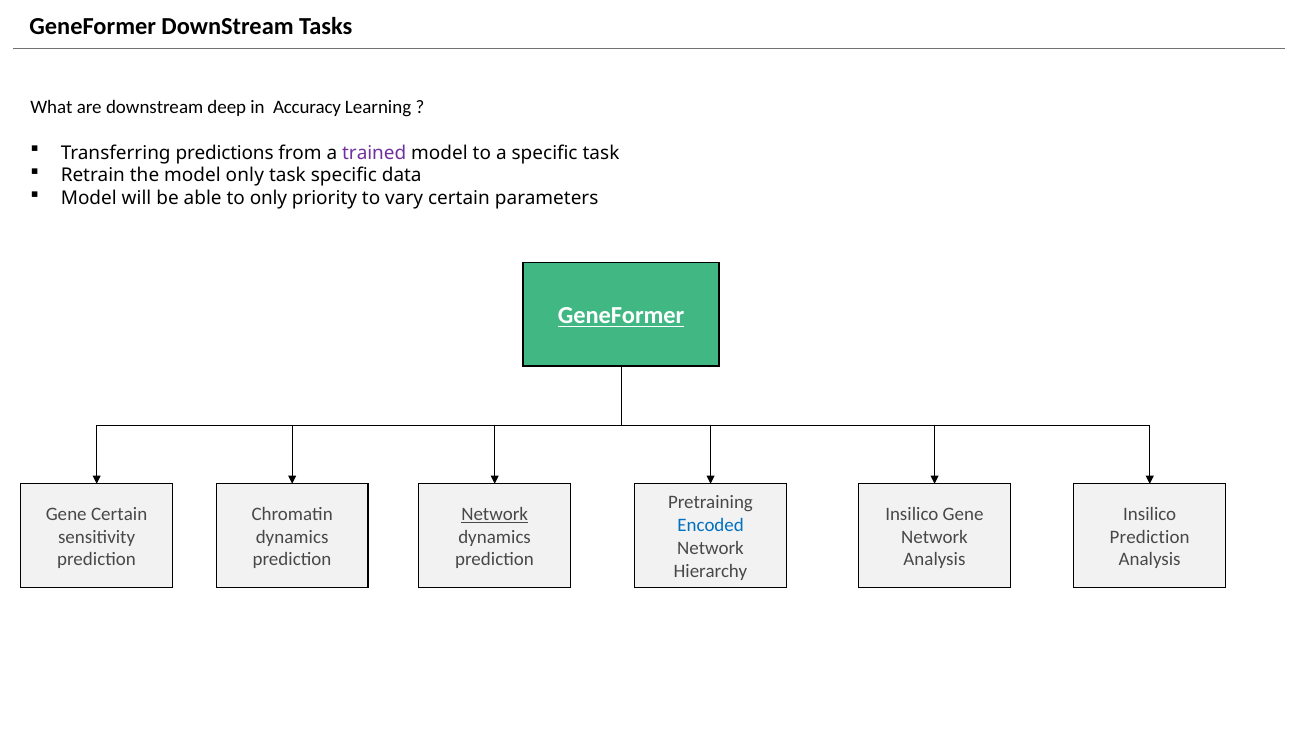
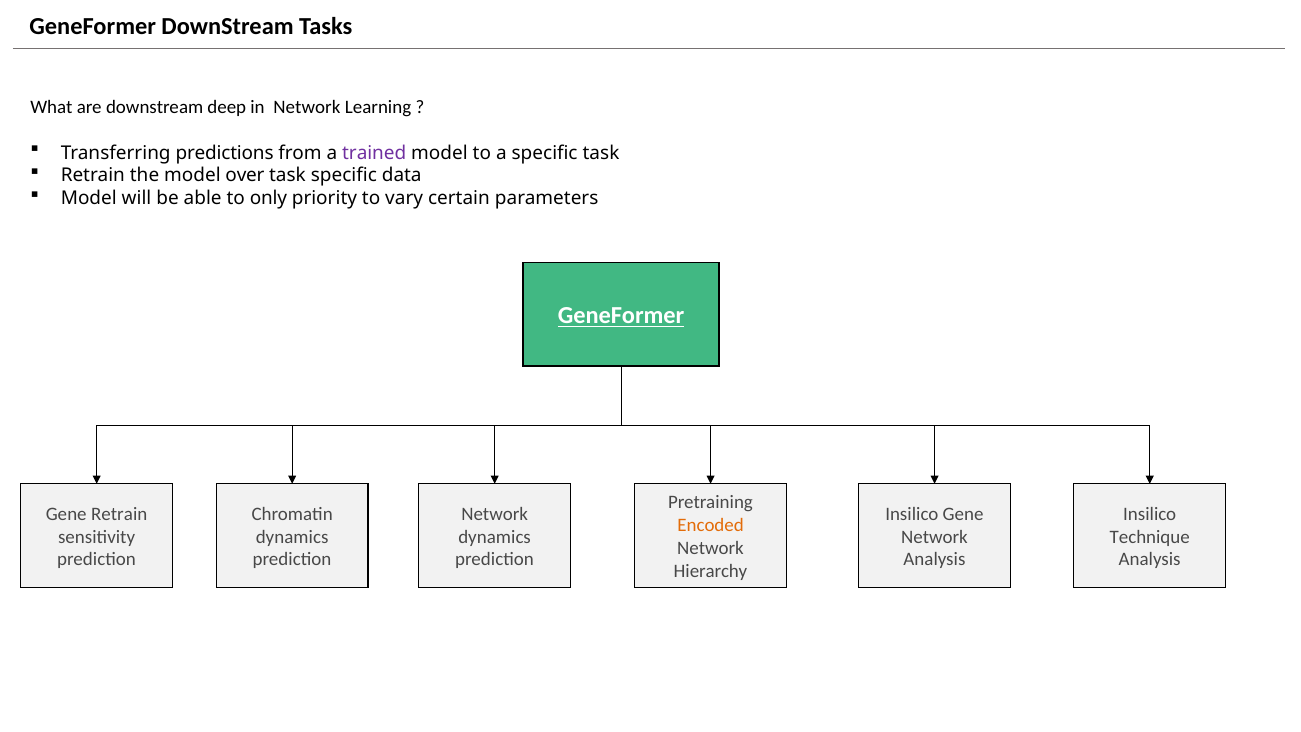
in Accuracy: Accuracy -> Network
model only: only -> over
Gene Certain: Certain -> Retrain
Network at (495, 514) underline: present -> none
Encoded colour: blue -> orange
Prediction at (1150, 537): Prediction -> Technique
